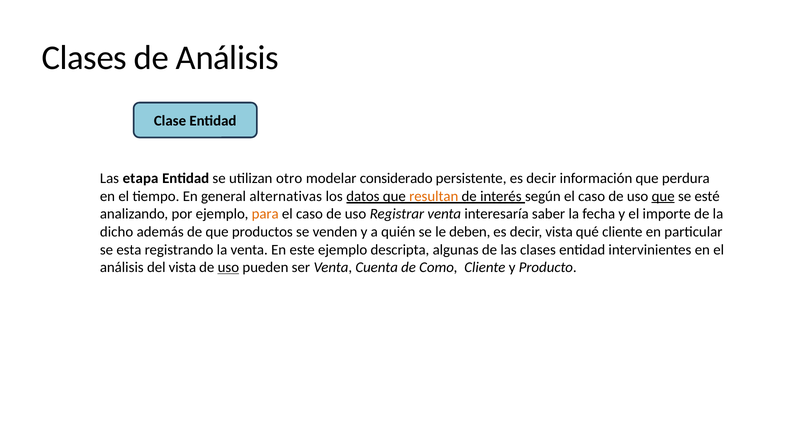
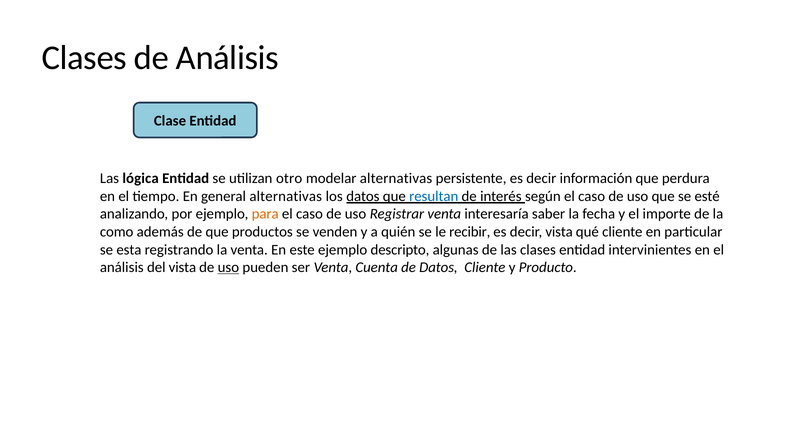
etapa: etapa -> lógica
modelar considerado: considerado -> alternativas
resultan colour: orange -> blue
que at (663, 196) underline: present -> none
dicho: dicho -> como
deben: deben -> recibir
descripta: descripta -> descripto
de Como: Como -> Datos
